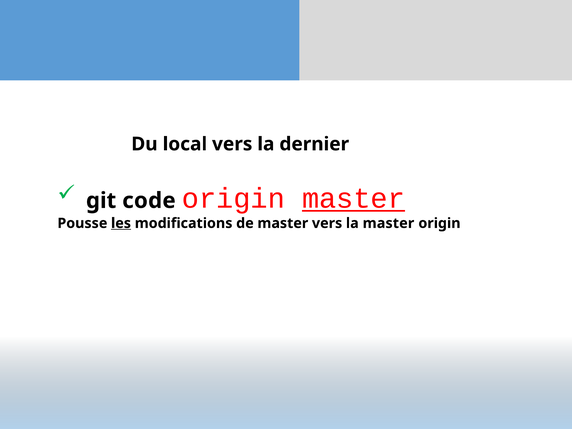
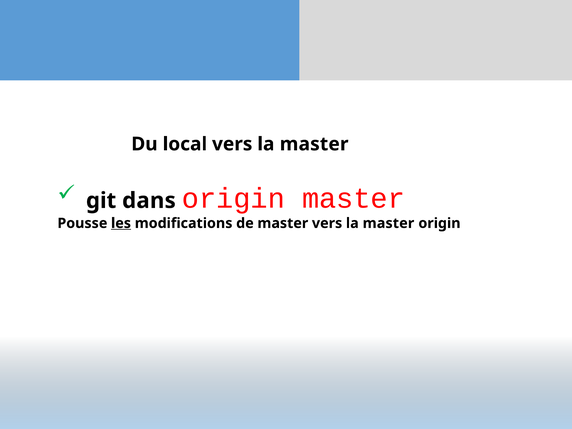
local vers la dernier: dernier -> master
code: code -> dans
master at (353, 199) underline: present -> none
